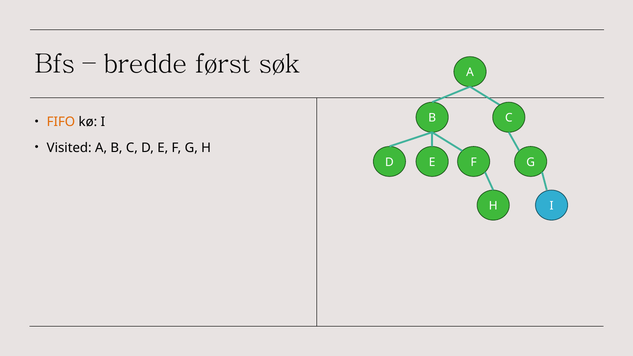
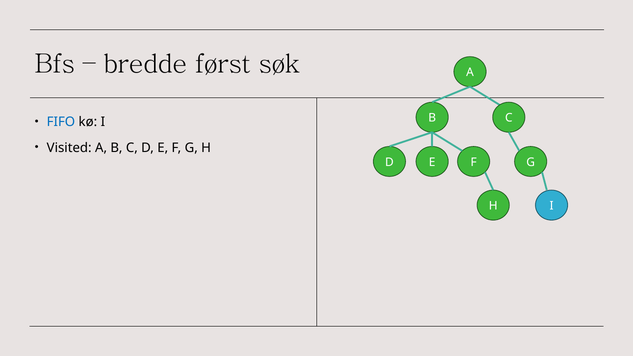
FIFO colour: orange -> blue
